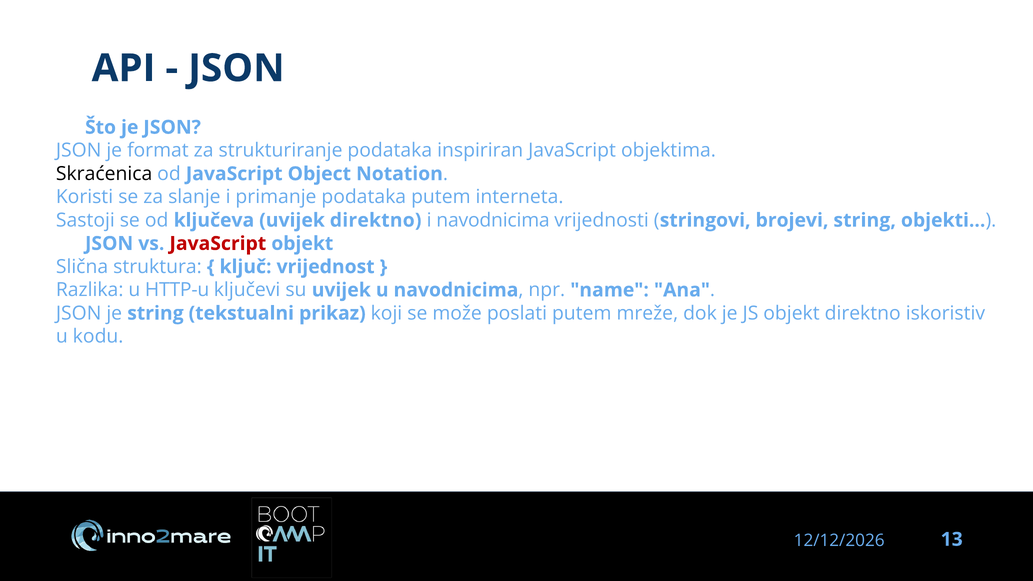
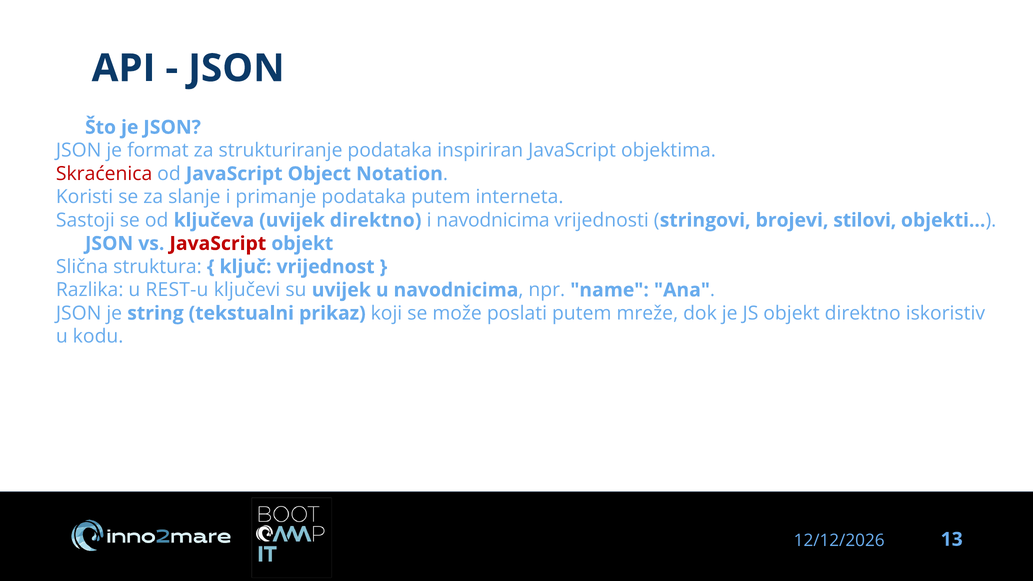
Skraćenica colour: black -> red
brojevi string: string -> stilovi
HTTP-u: HTTP-u -> REST-u
